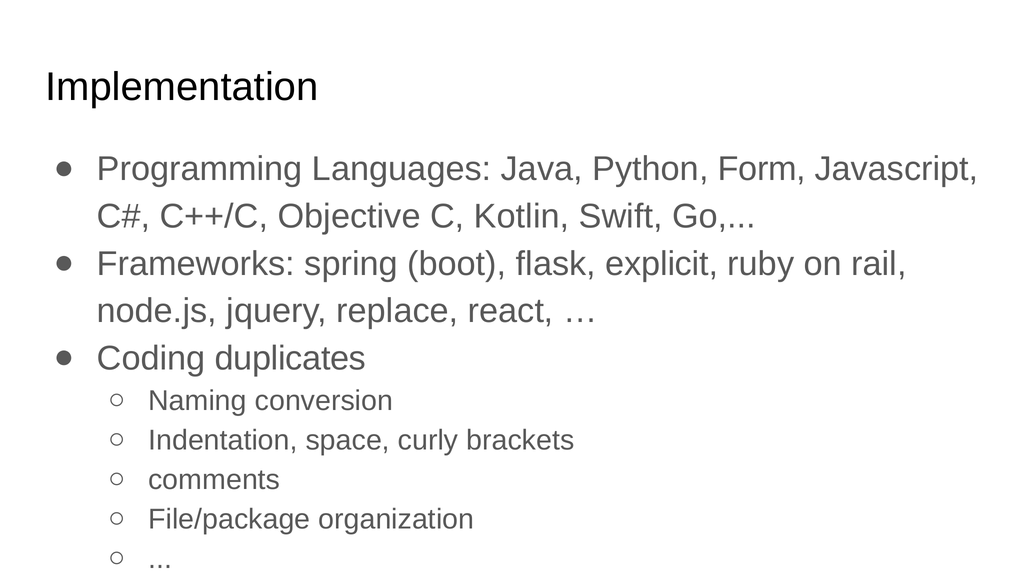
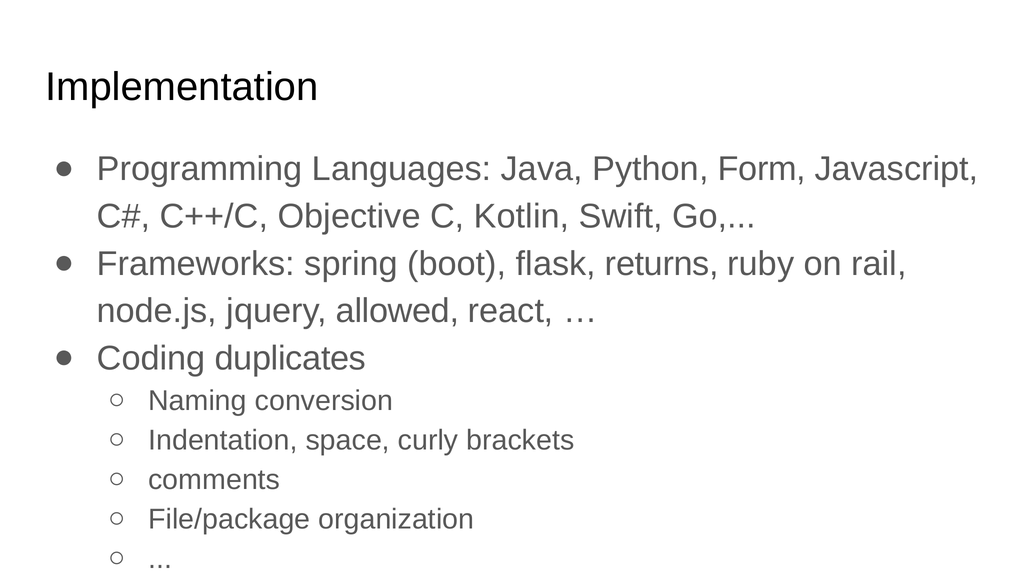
explicit: explicit -> returns
replace: replace -> allowed
